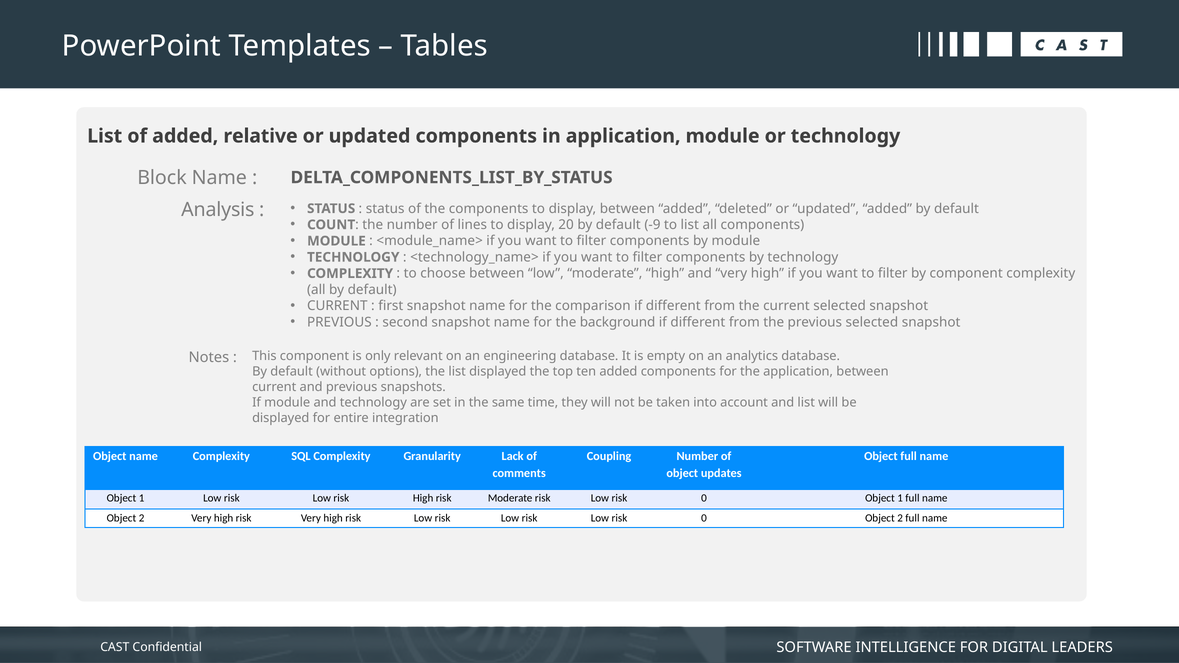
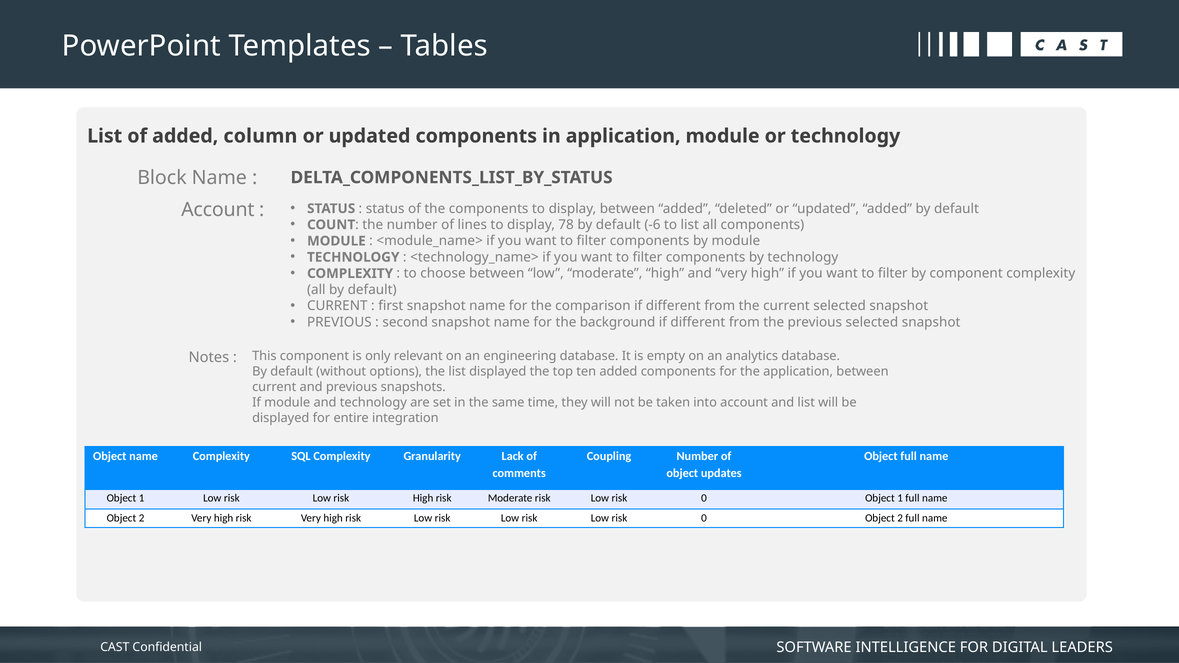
relative: relative -> column
Analysis at (218, 210): Analysis -> Account
20: 20 -> 78
-9: -9 -> -6
